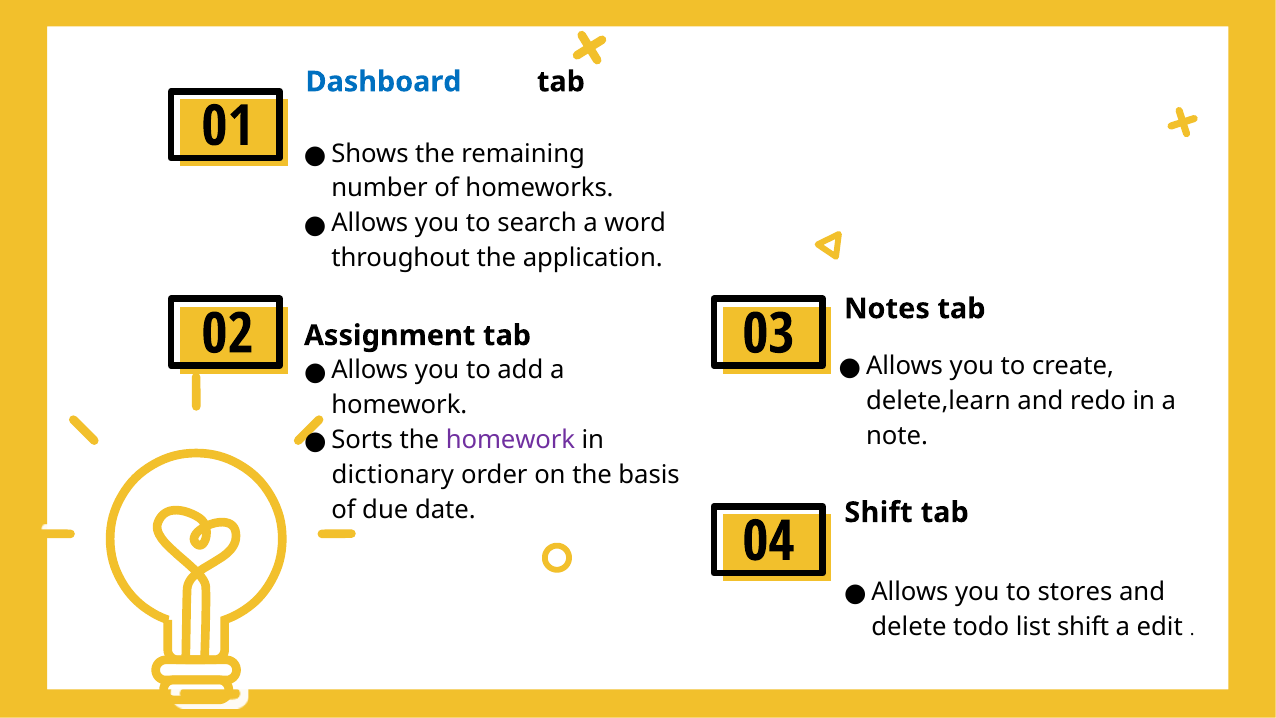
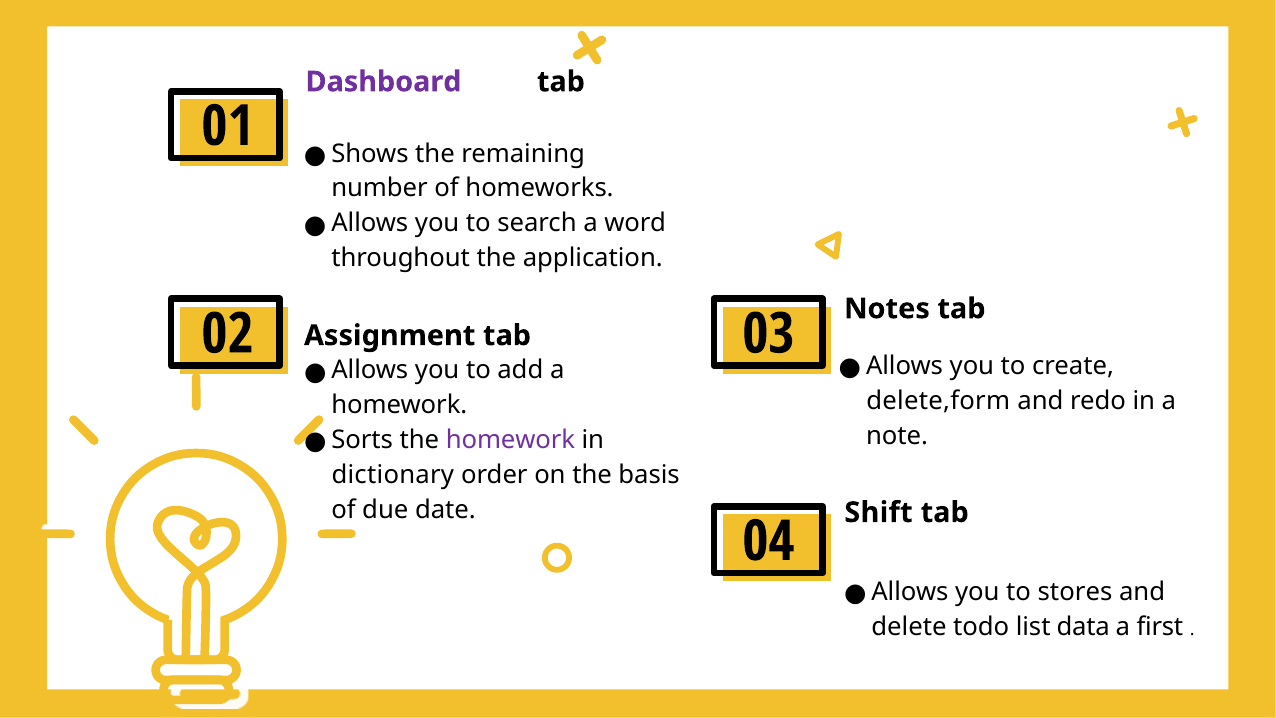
Dashboard colour: blue -> purple
delete,learn: delete,learn -> delete,form
list shift: shift -> data
edit: edit -> first
